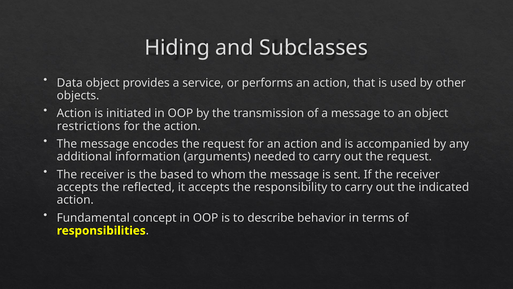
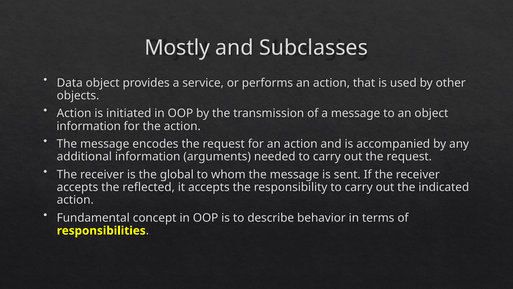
Hiding: Hiding -> Mostly
restrictions at (89, 126): restrictions -> information
based: based -> global
